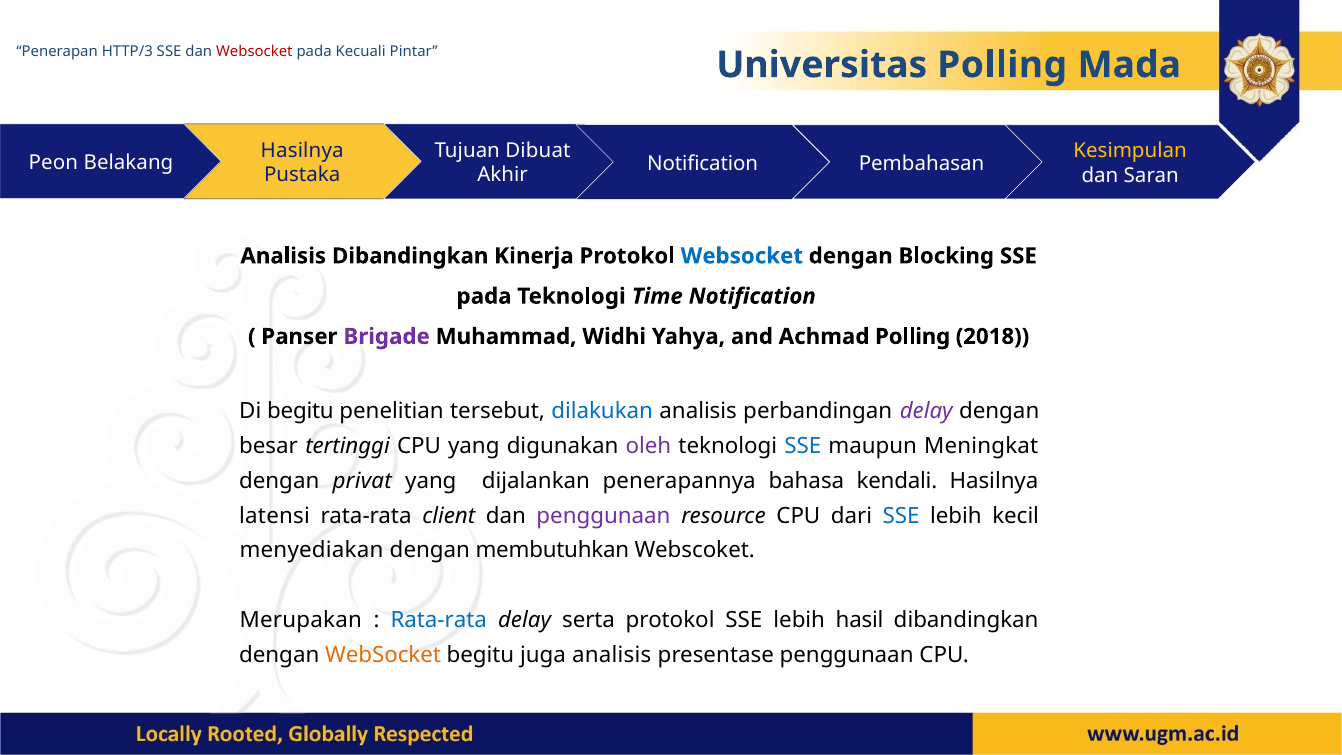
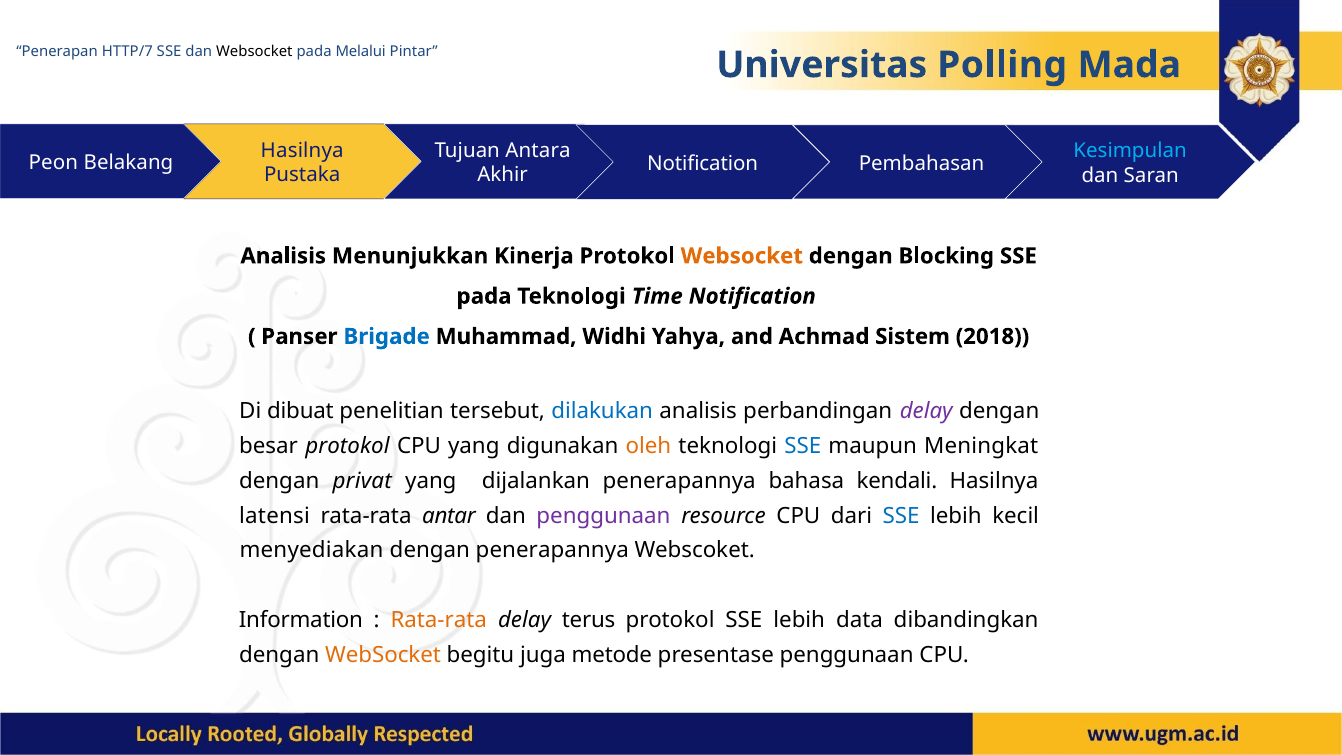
HTTP/3: HTTP/3 -> HTTP/7
Websocket at (254, 52) colour: red -> black
Kecuali: Kecuali -> Melalui
Dibuat: Dibuat -> Antara
Kesimpulan colour: yellow -> light blue
Analisis Dibandingkan: Dibandingkan -> Menunjukkan
Websocket at (742, 256) colour: blue -> orange
Brigade colour: purple -> blue
Achmad Polling: Polling -> Sistem
Di begitu: begitu -> dibuat
besar tertinggi: tertinggi -> protokol
oleh colour: purple -> orange
client: client -> antar
dengan membutuhkan: membutuhkan -> penerapannya
Merupakan: Merupakan -> Information
Rata-rata at (439, 620) colour: blue -> orange
serta: serta -> terus
hasil: hasil -> data
juga analisis: analisis -> metode
